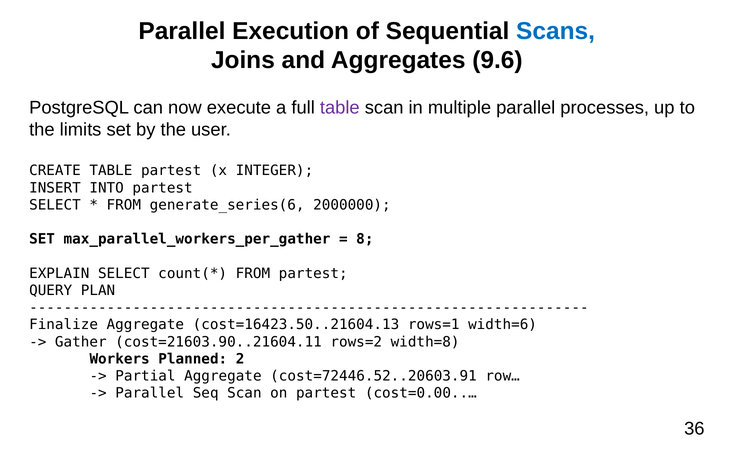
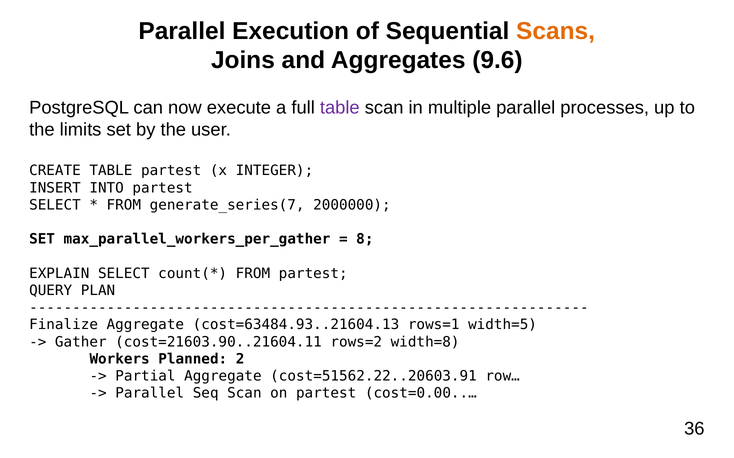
Scans colour: blue -> orange
generate_series(6: generate_series(6 -> generate_series(7
cost=16423.50..21604.13: cost=16423.50..21604.13 -> cost=63484.93..21604.13
width=6: width=6 -> width=5
cost=72446.52..20603.91: cost=72446.52..20603.91 -> cost=51562.22..20603.91
